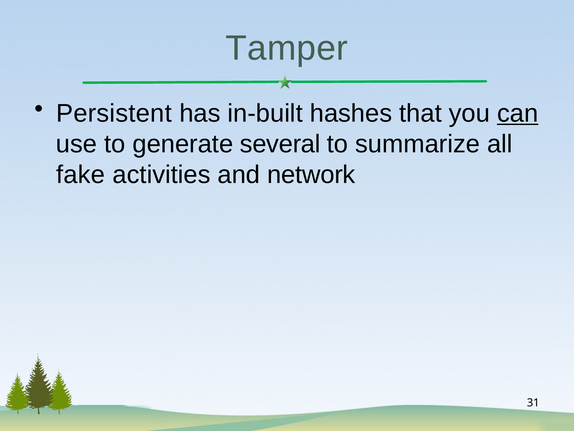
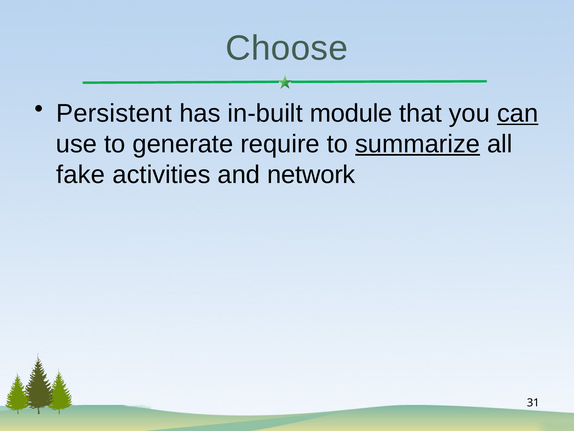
Tamper: Tamper -> Choose
hashes: hashes -> module
several: several -> require
summarize underline: none -> present
